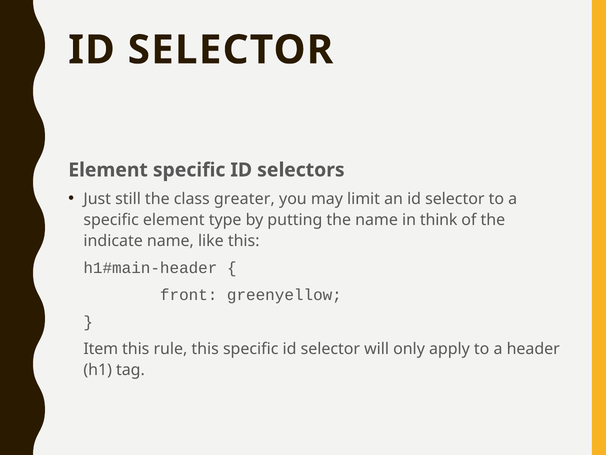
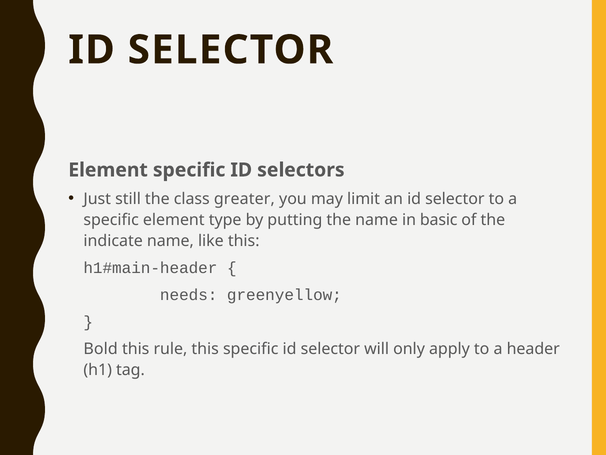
think: think -> basic
front: front -> needs
Item: Item -> Bold
